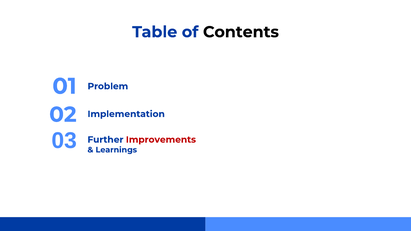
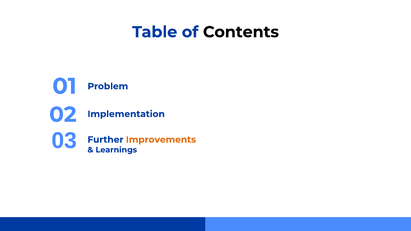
Improvements colour: red -> orange
